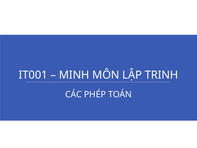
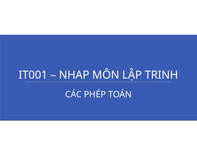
MINH: MINH -> NHAP
